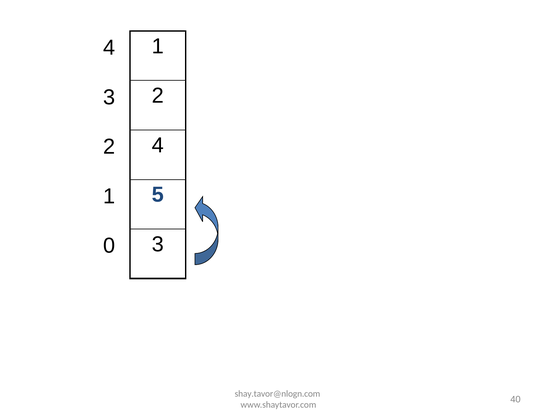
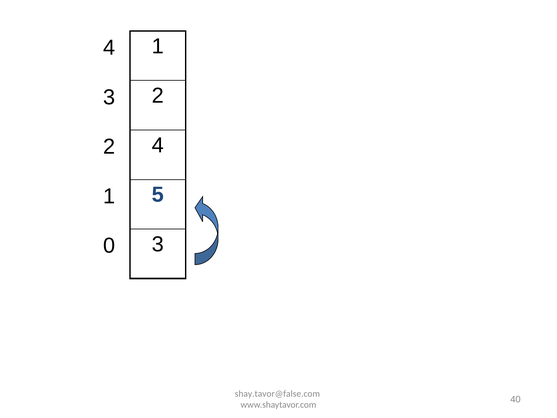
shay.tavor@nlogn.com: shay.tavor@nlogn.com -> shay.tavor@false.com
